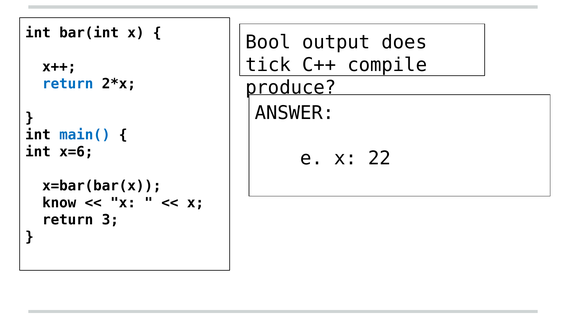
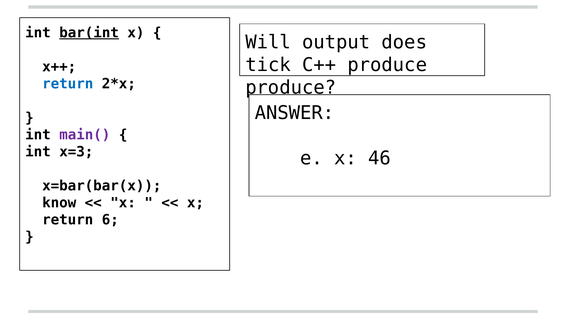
bar(int underline: none -> present
Bool: Bool -> Will
C++ compile: compile -> produce
main( colour: blue -> purple
x=6: x=6 -> x=3
22: 22 -> 46
3: 3 -> 6
